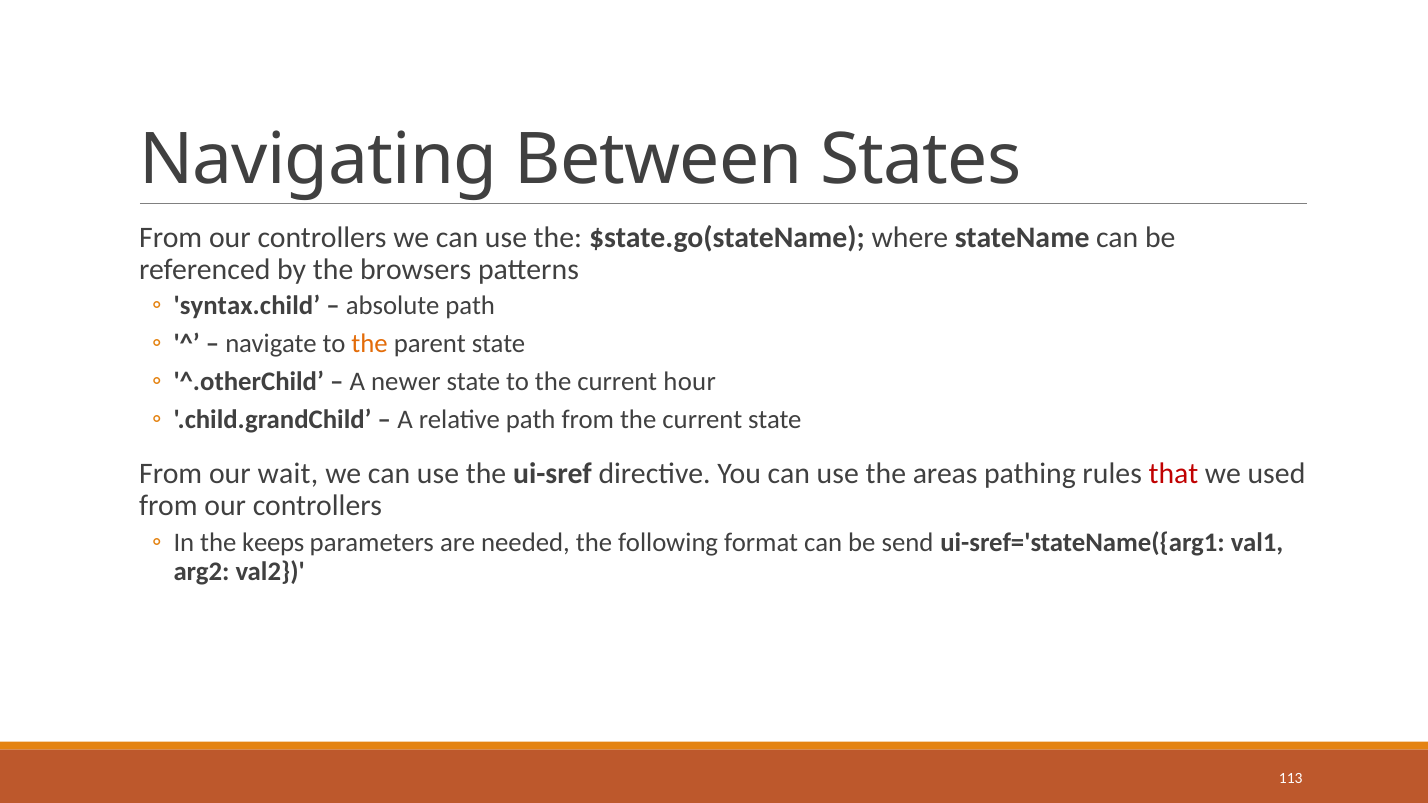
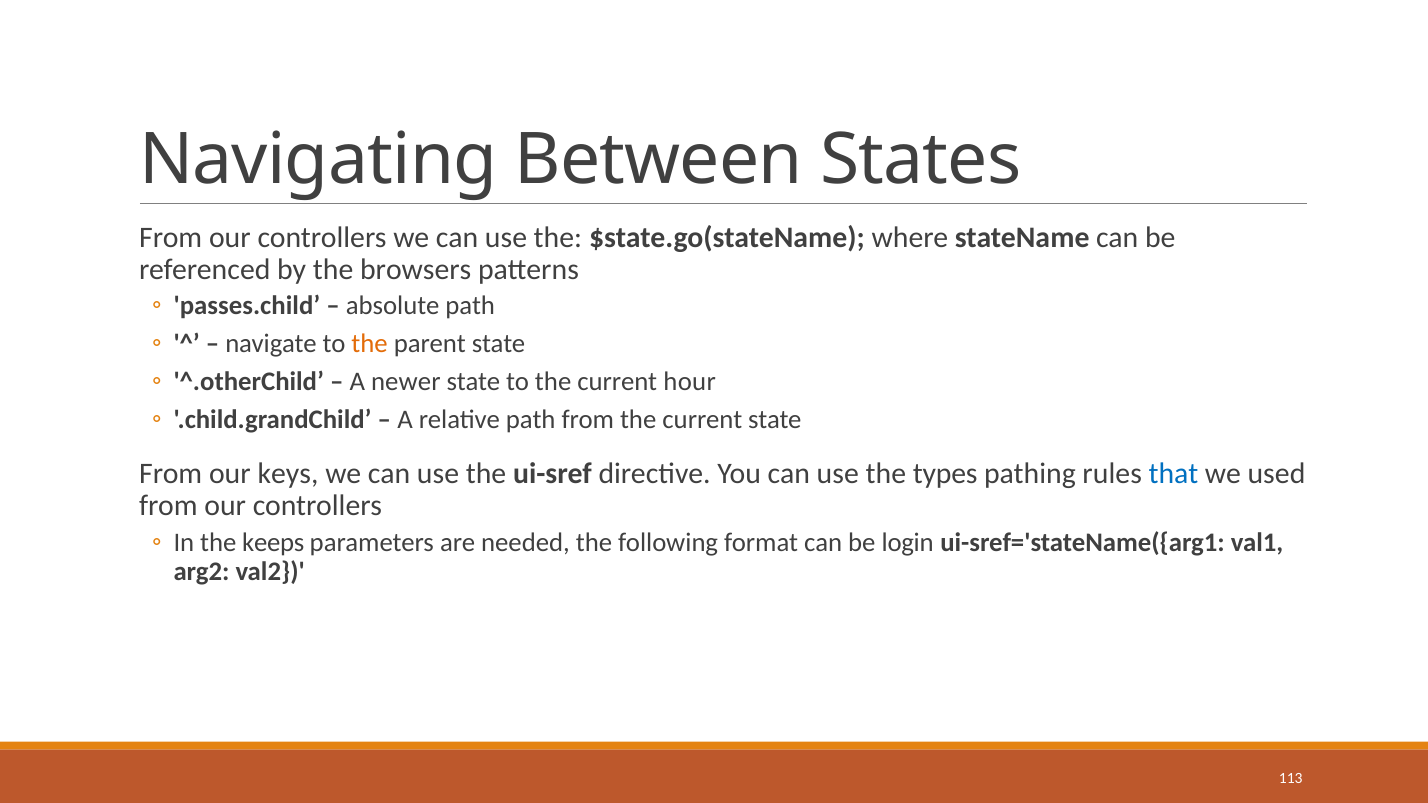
syntax.child: syntax.child -> passes.child
wait: wait -> keys
areas: areas -> types
that colour: red -> blue
send: send -> login
